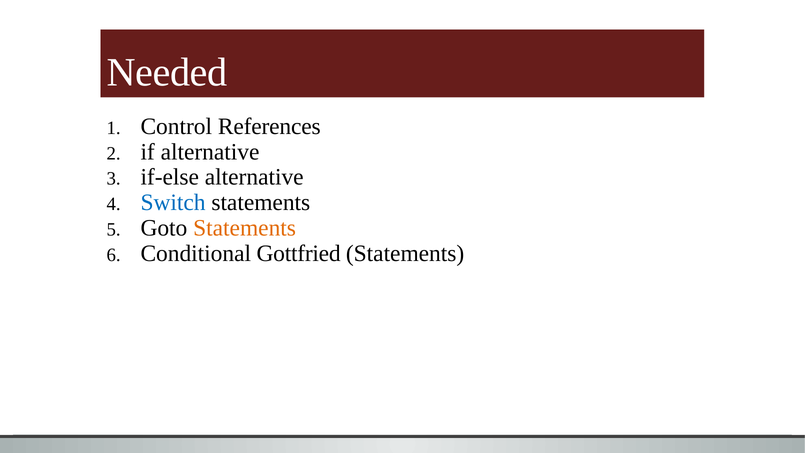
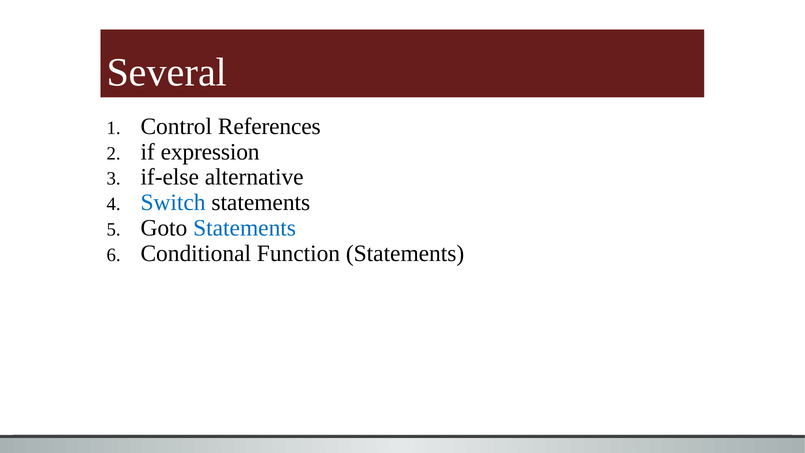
Needed: Needed -> Several
if alternative: alternative -> expression
Statements at (245, 228) colour: orange -> blue
Gottfried: Gottfried -> Function
